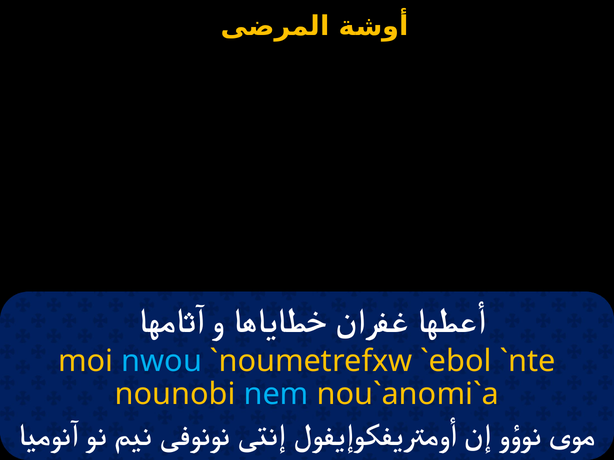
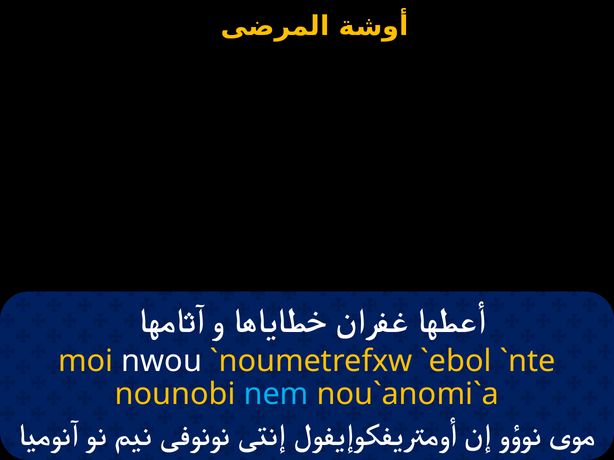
nwou colour: light blue -> white
